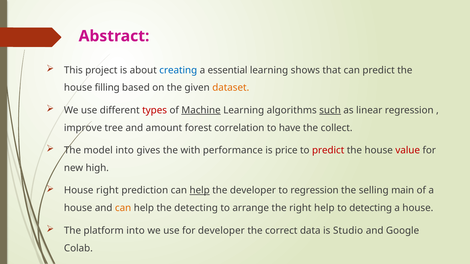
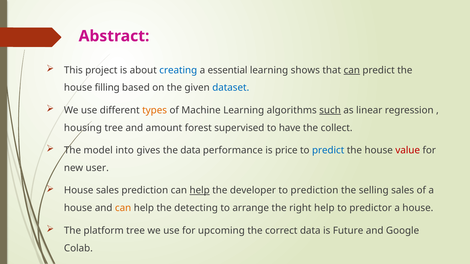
can at (352, 70) underline: none -> present
dataset colour: orange -> blue
types colour: red -> orange
Machine underline: present -> none
improve: improve -> housing
correlation: correlation -> supervised
the with: with -> data
predict at (328, 151) colour: red -> blue
high: high -> user
House right: right -> sales
to regression: regression -> prediction
selling main: main -> sales
to detecting: detecting -> predictor
platform into: into -> tree
for developer: developer -> upcoming
Studio: Studio -> Future
